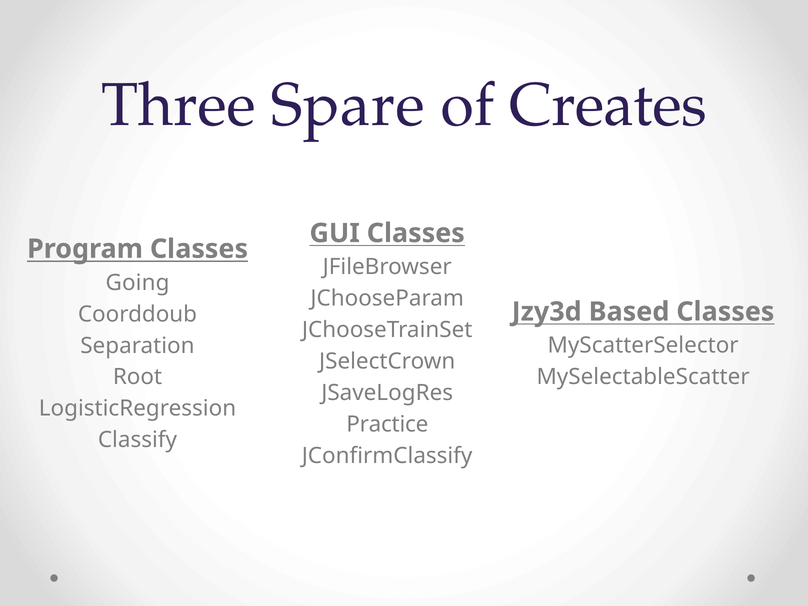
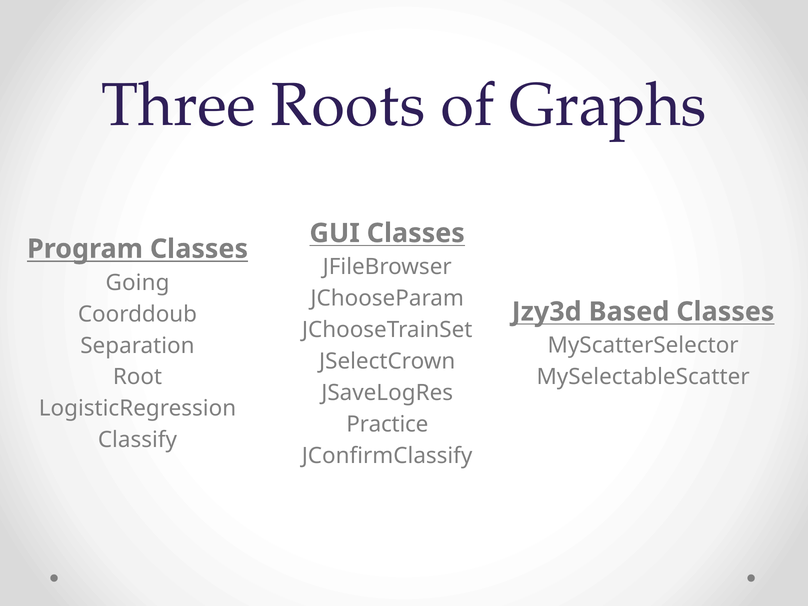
Spare: Spare -> Roots
Creates: Creates -> Graphs
